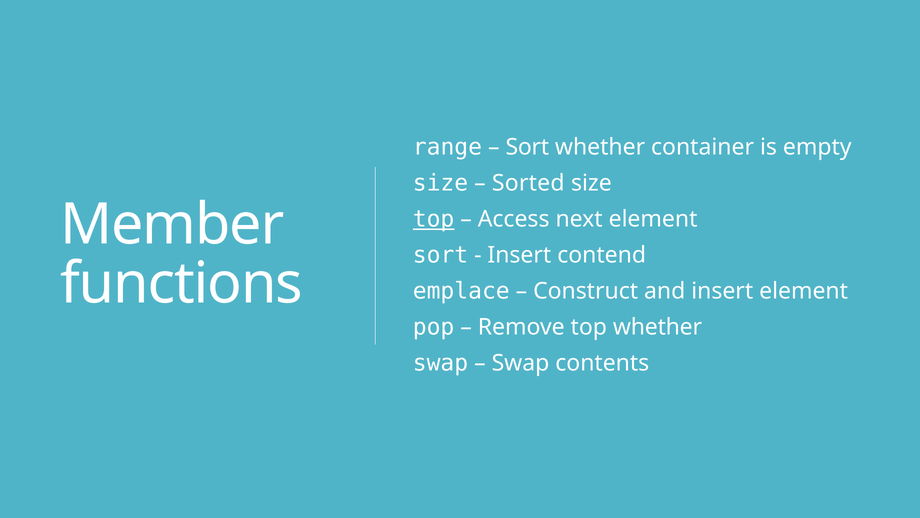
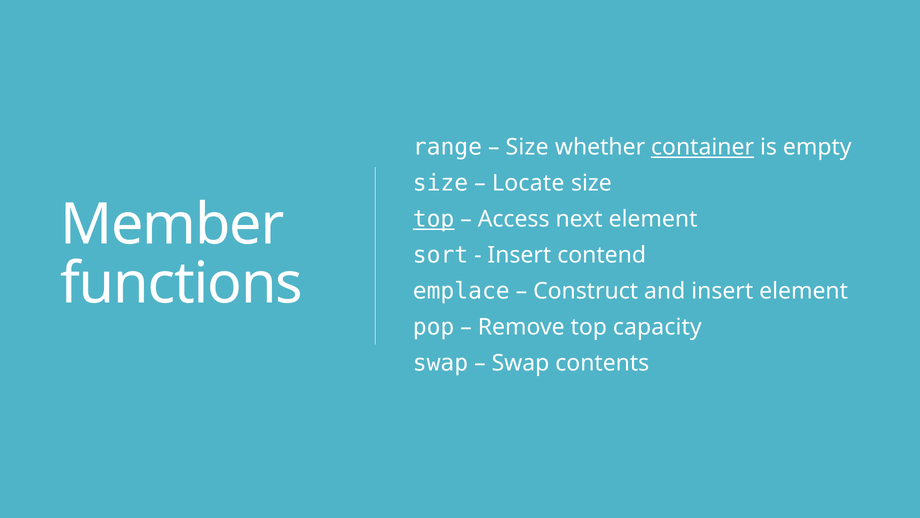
Sort at (527, 147): Sort -> Size
container underline: none -> present
Sorted: Sorted -> Locate
top whether: whether -> capacity
